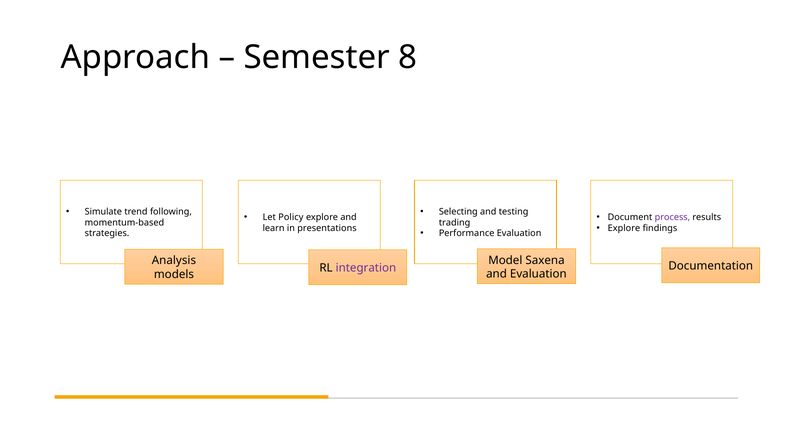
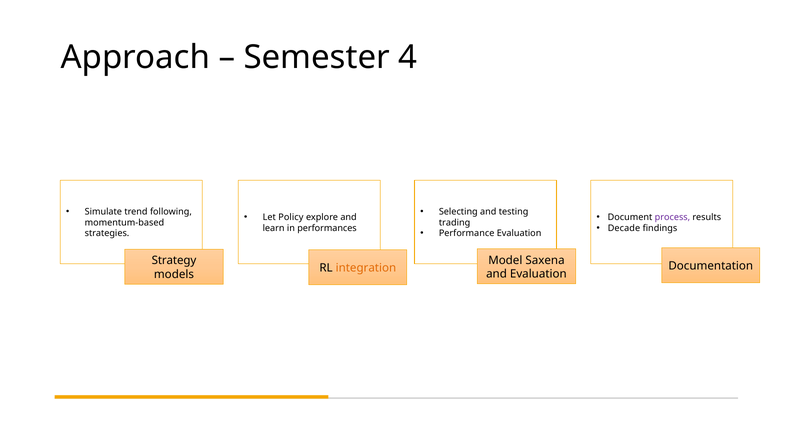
8: 8 -> 4
Explore at (624, 228): Explore -> Decade
presentations: presentations -> performances
Analysis: Analysis -> Strategy
integration colour: purple -> orange
